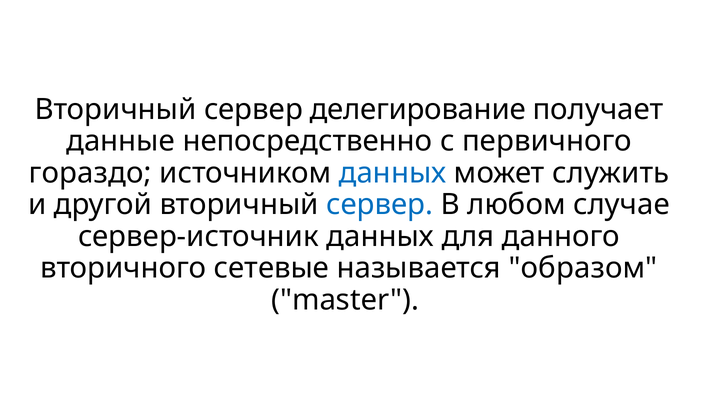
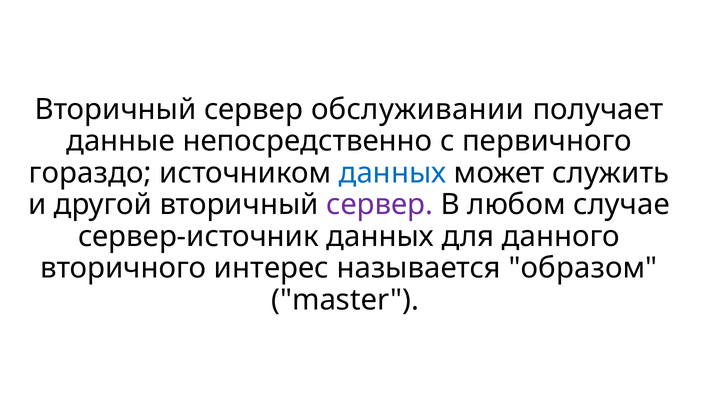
делегирование: делегирование -> обслуживании
сервер at (380, 205) colour: blue -> purple
сетевые: сетевые -> интерес
